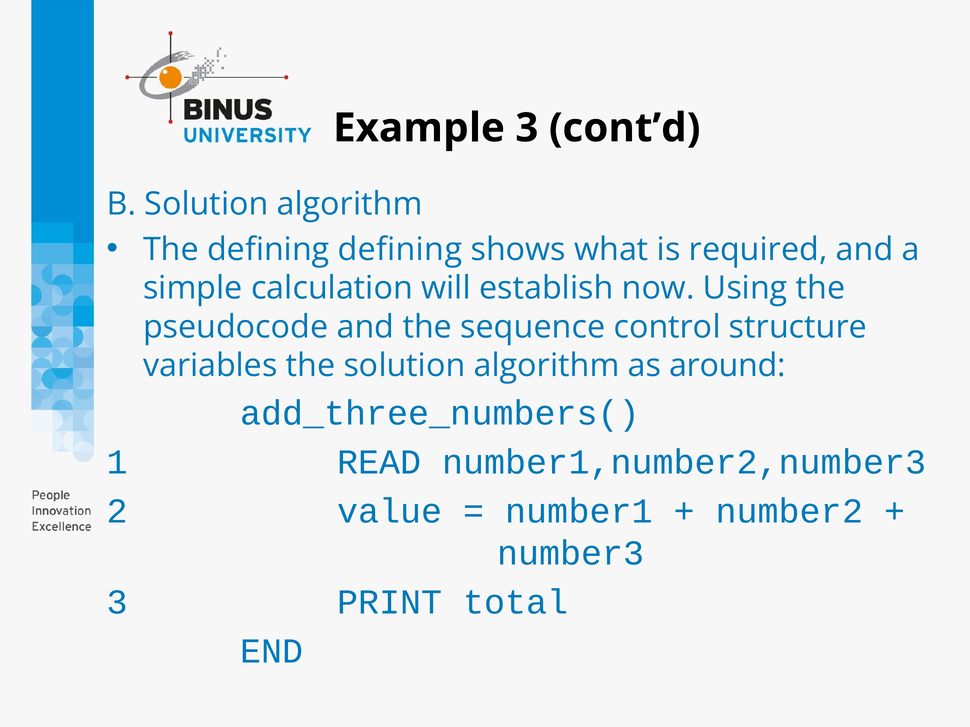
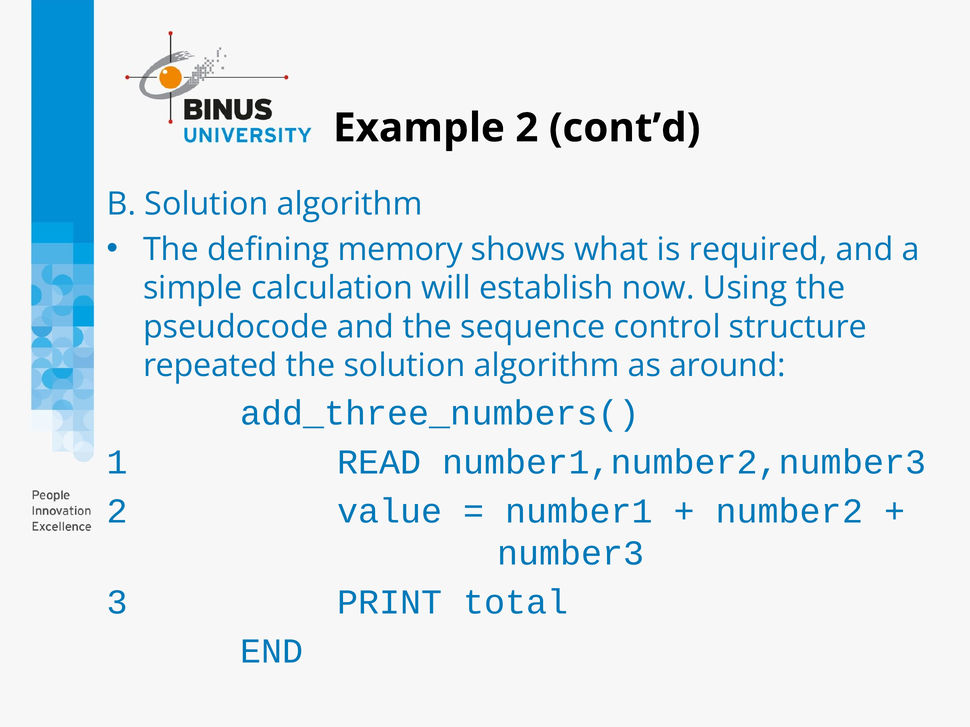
Example 3: 3 -> 2
defining defining: defining -> memory
variables: variables -> repeated
